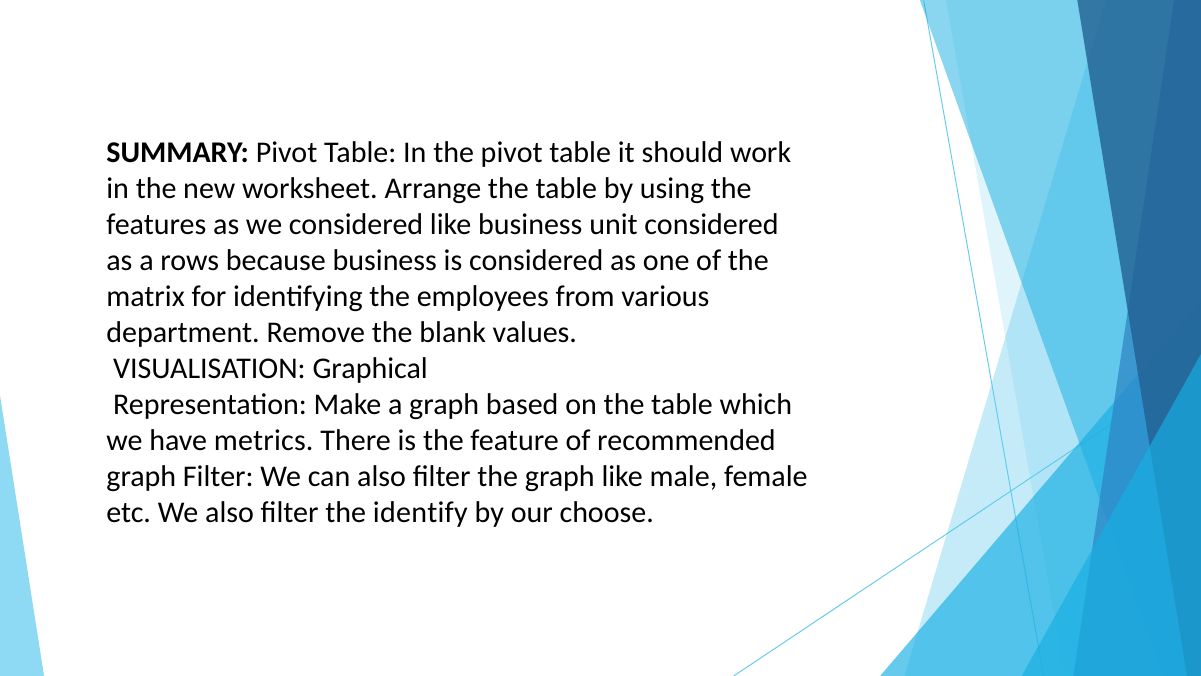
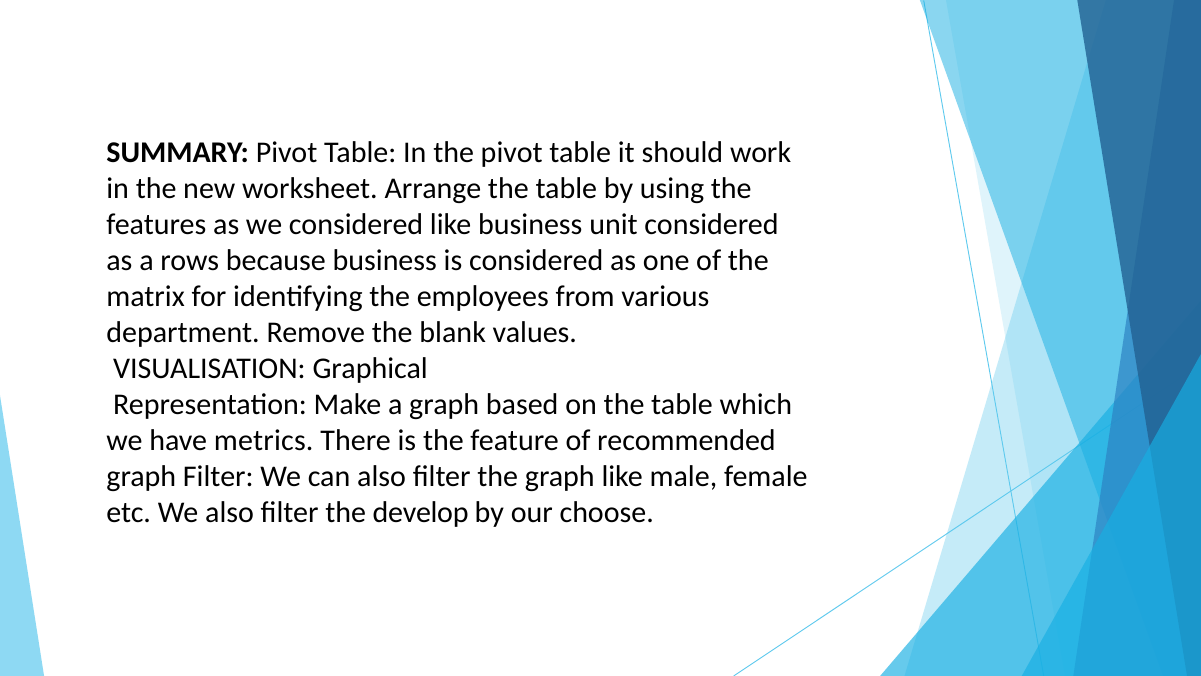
identify: identify -> develop
